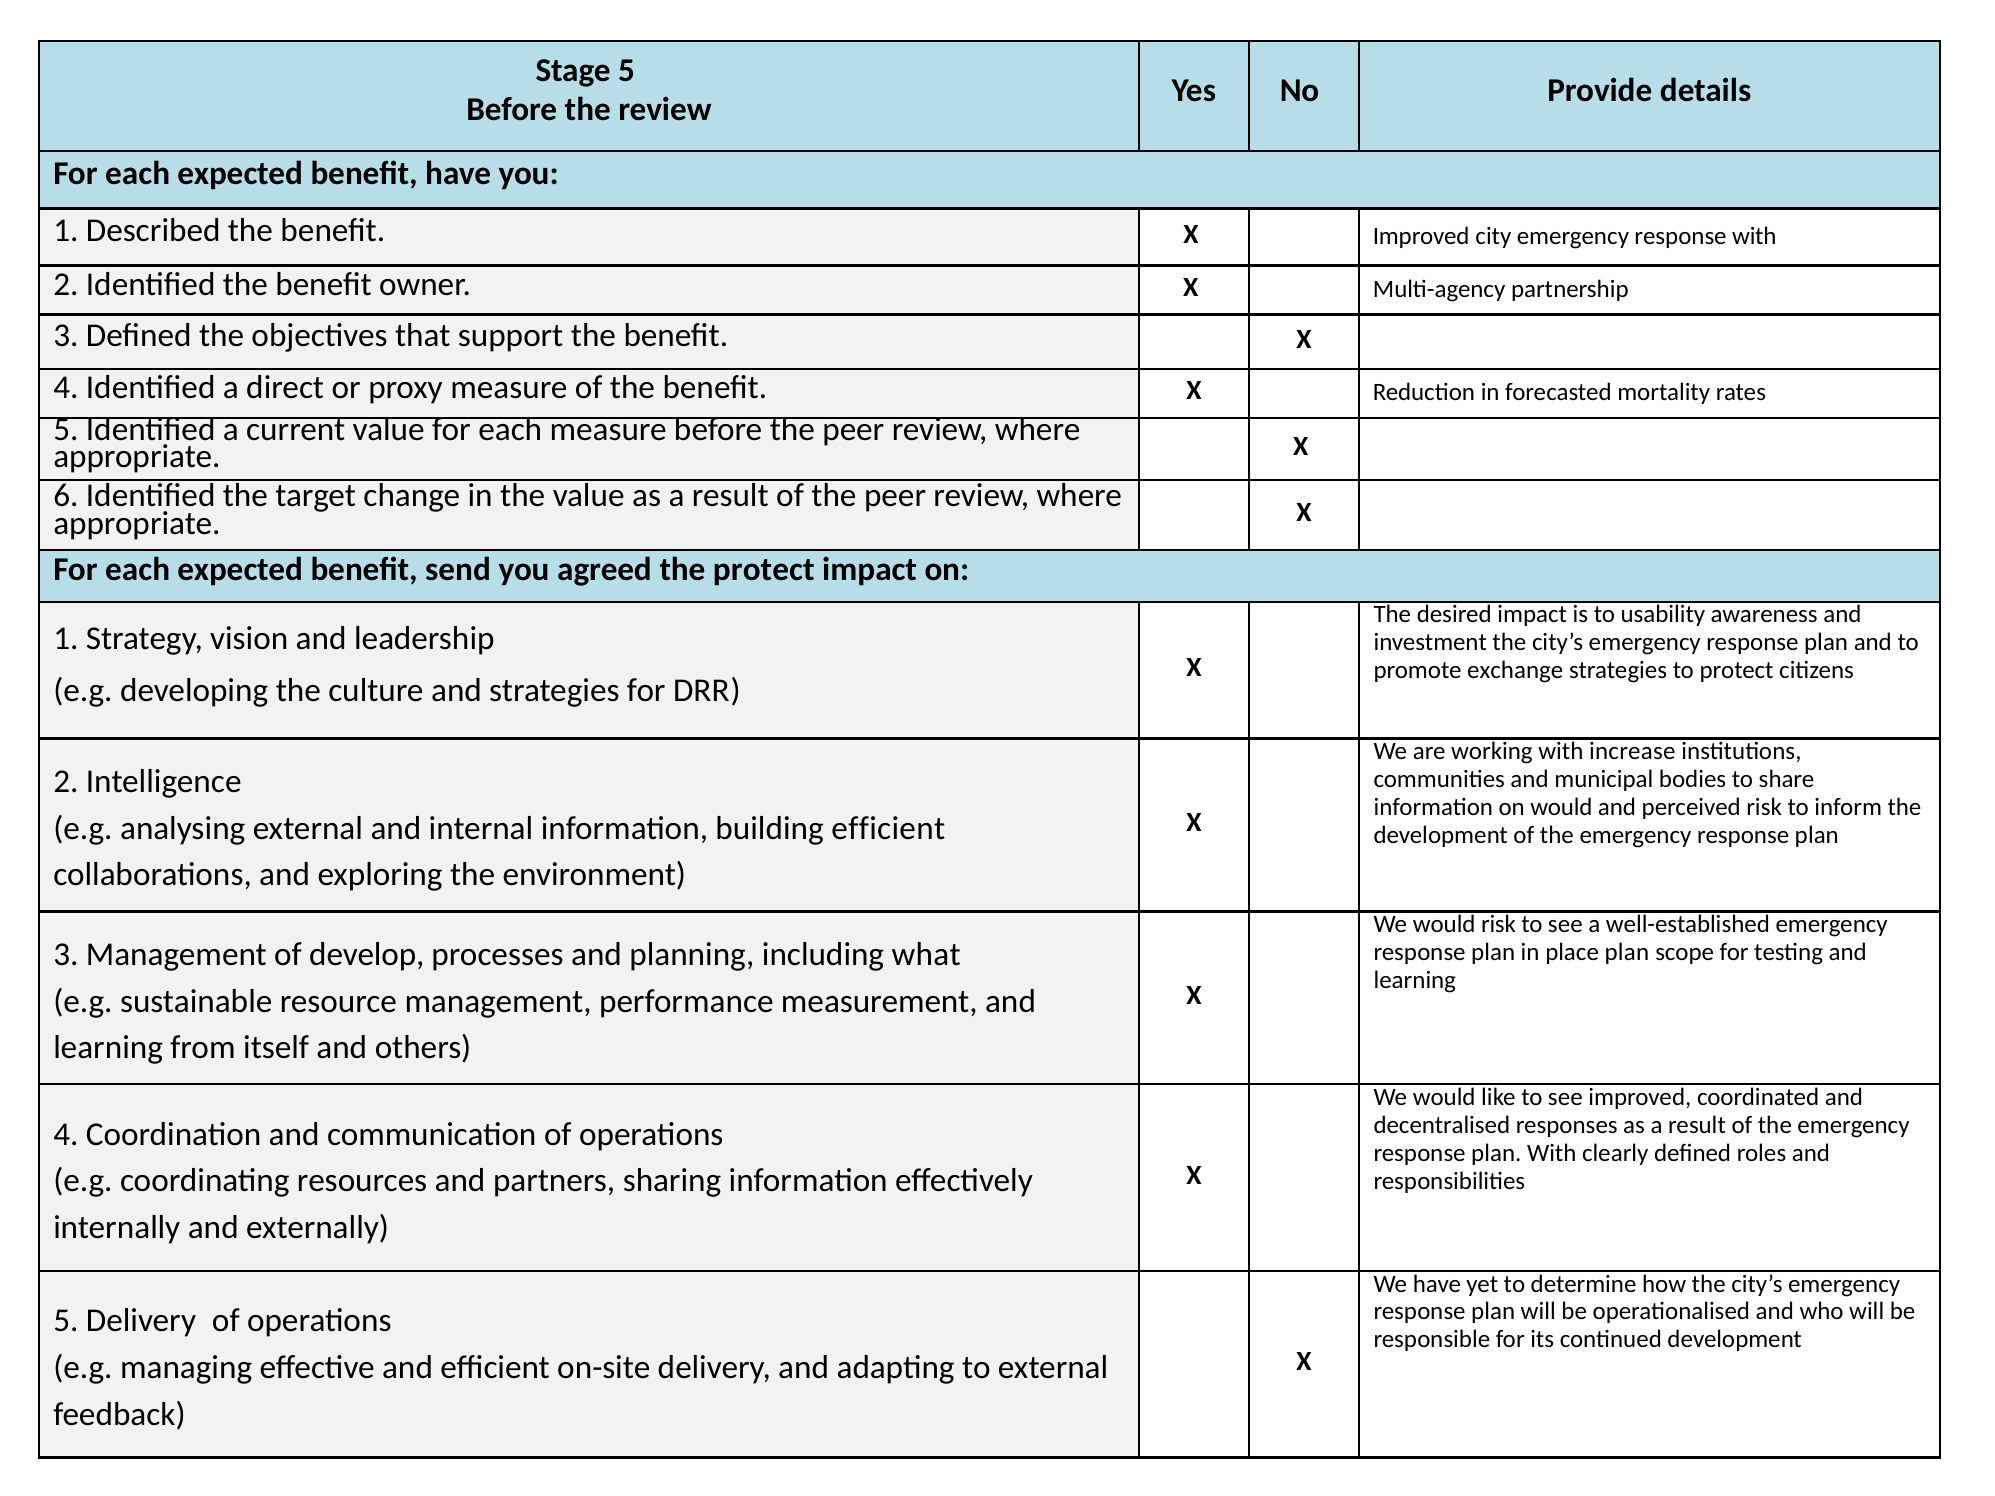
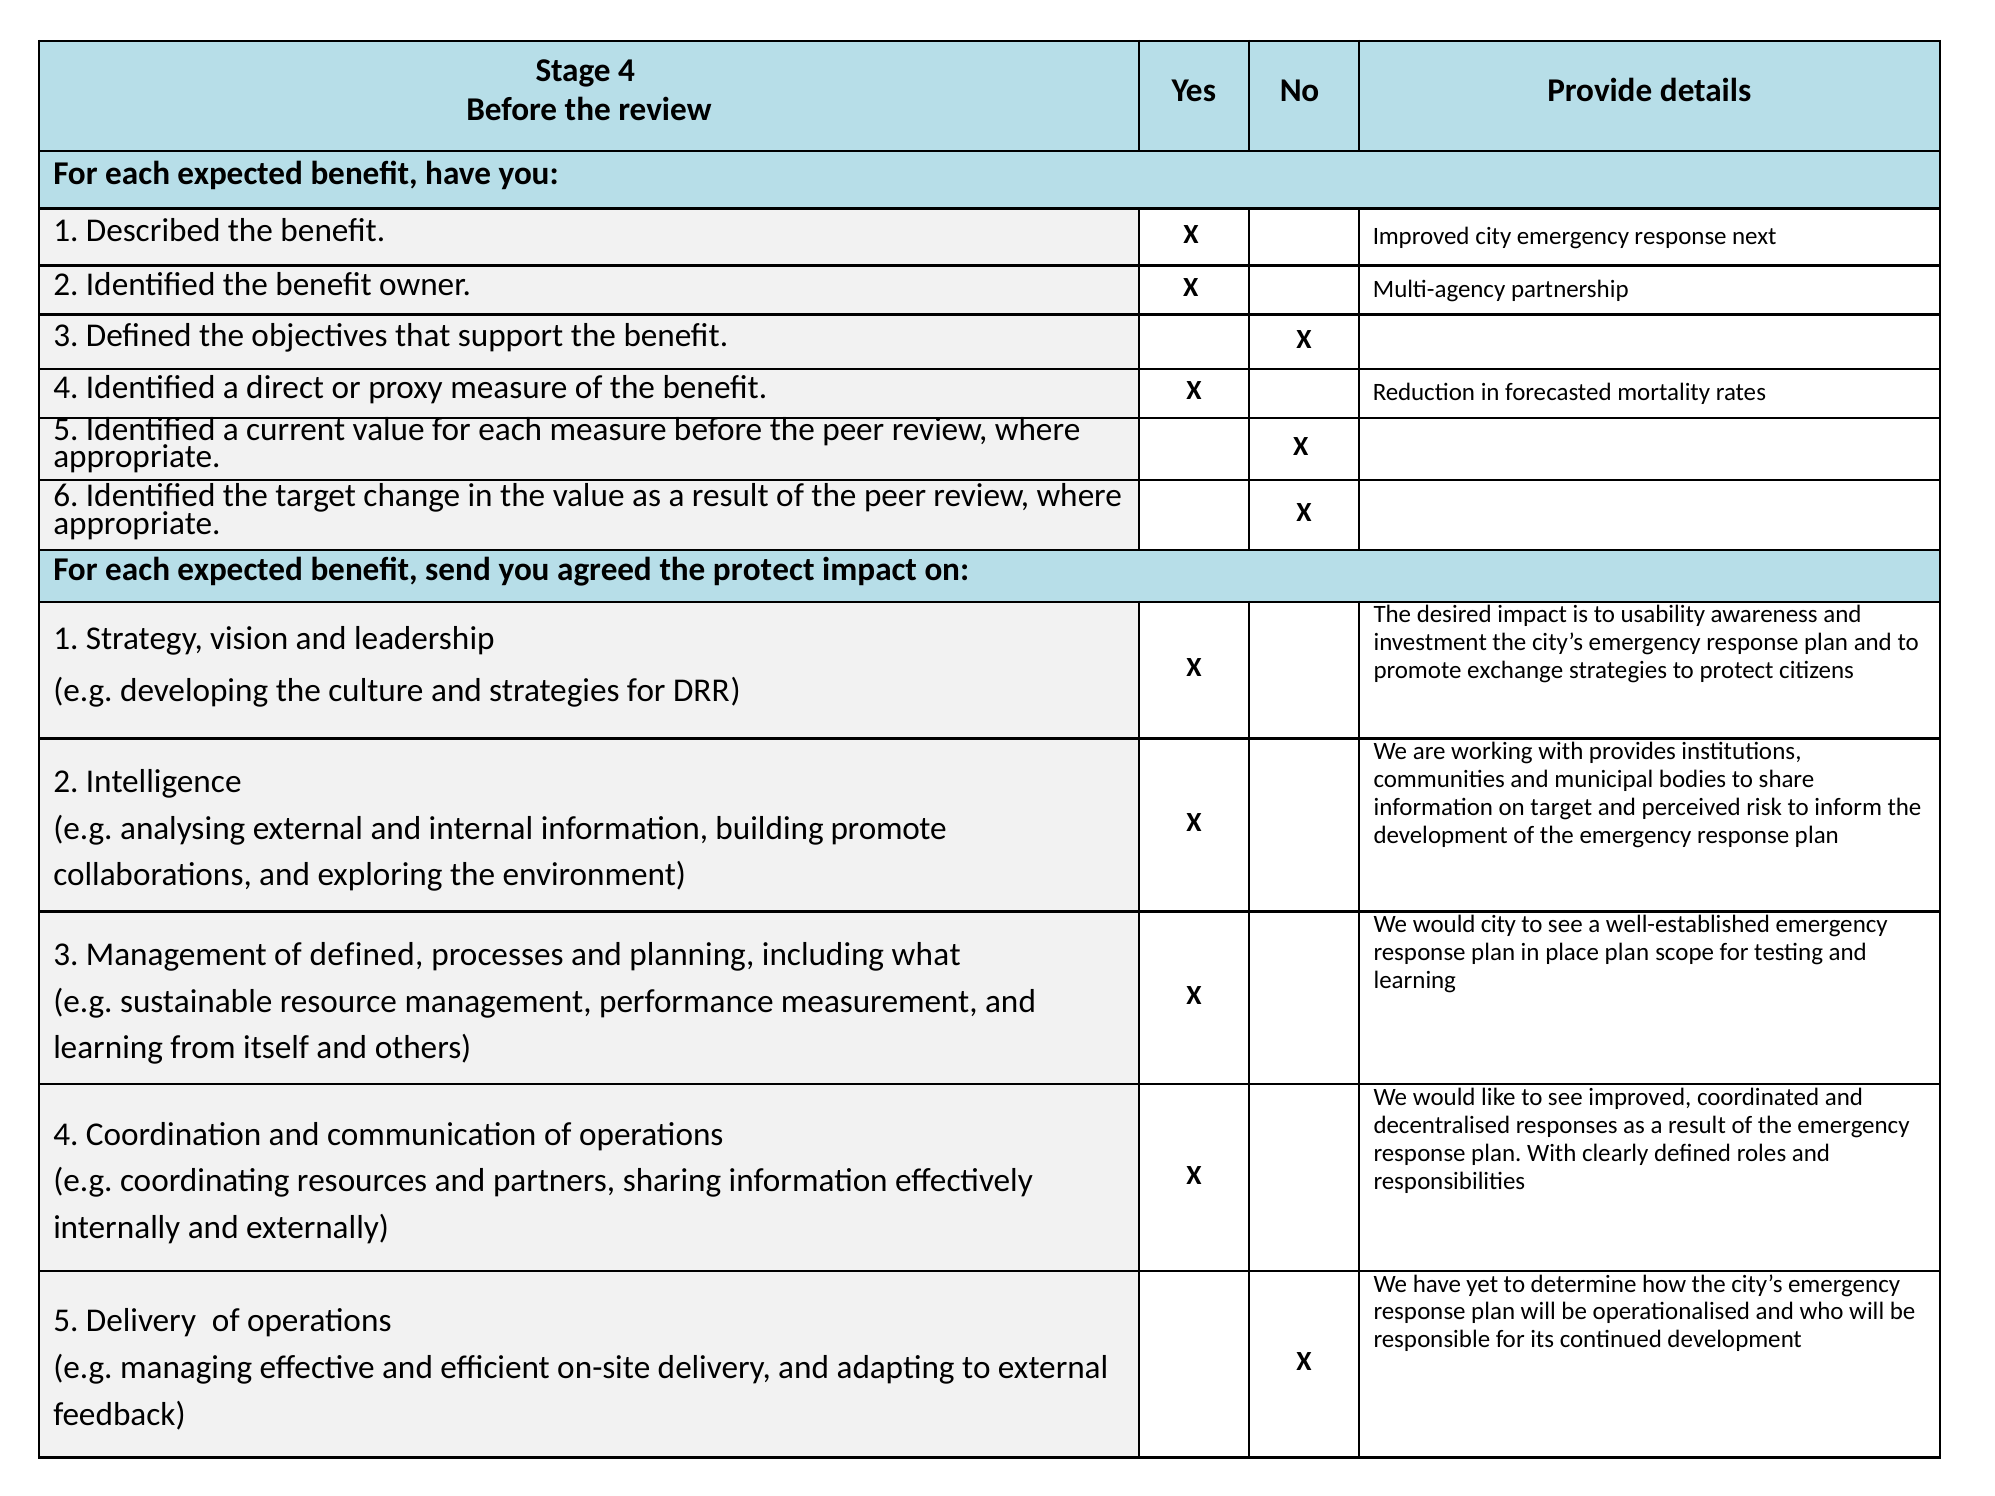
Stage 5: 5 -> 4
response with: with -> next
increase: increase -> provides
on would: would -> target
building efficient: efficient -> promote
would risk: risk -> city
of develop: develop -> defined
